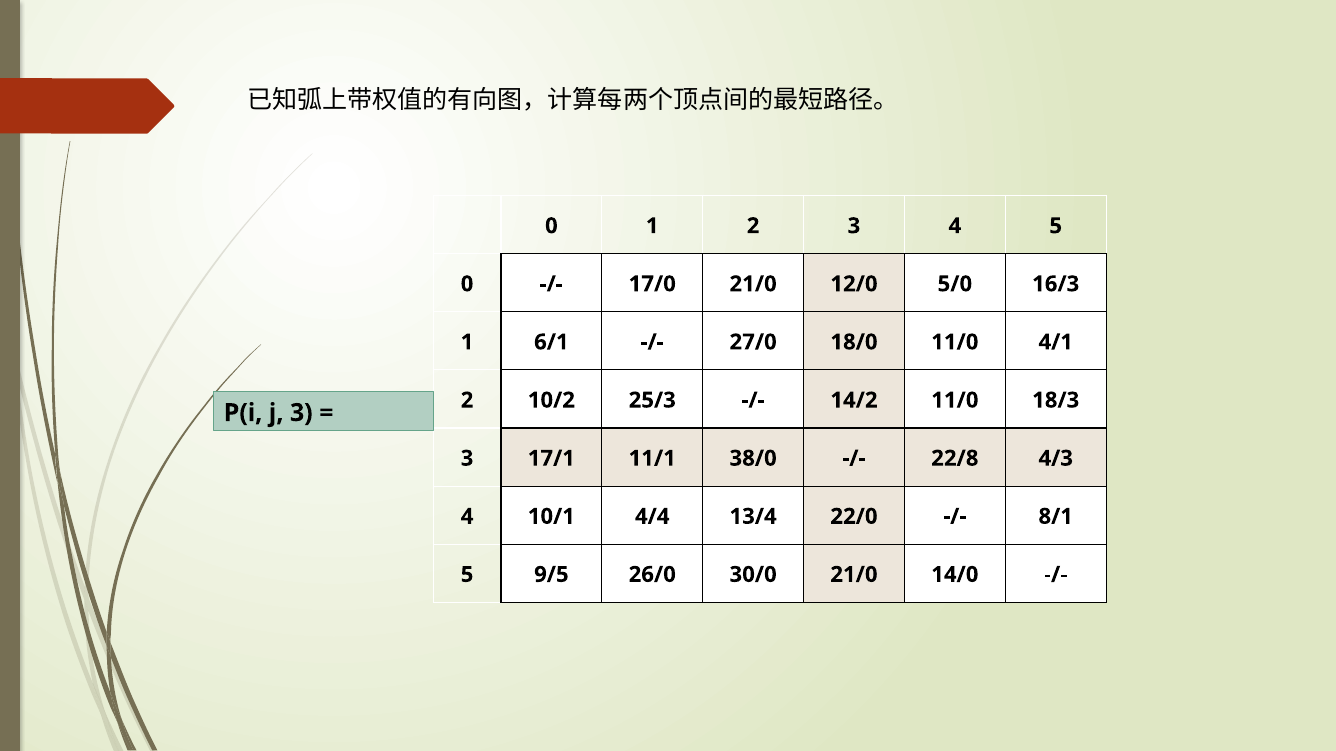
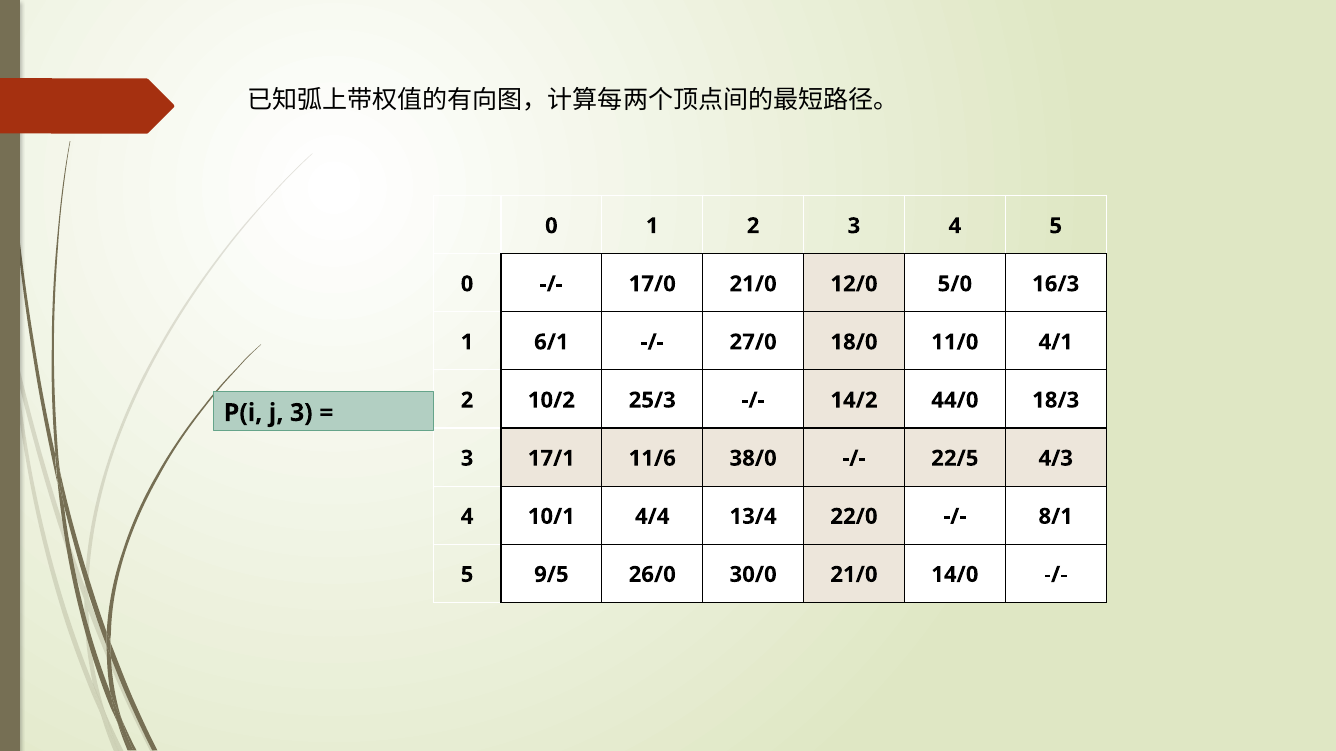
14/2 11/0: 11/0 -> 44/0
11/1: 11/1 -> 11/6
22/8: 22/8 -> 22/5
